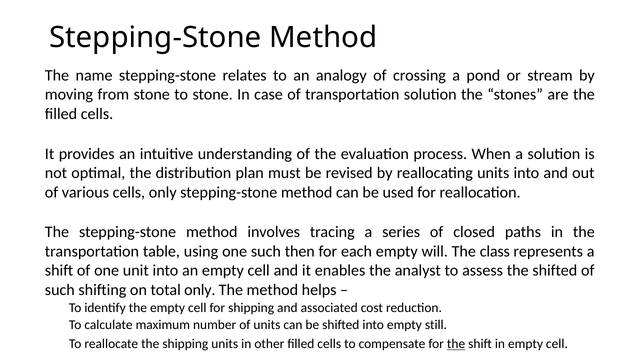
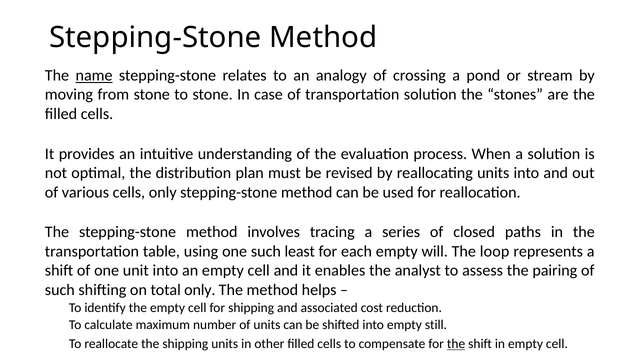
name underline: none -> present
then: then -> least
class: class -> loop
the shifted: shifted -> pairing
